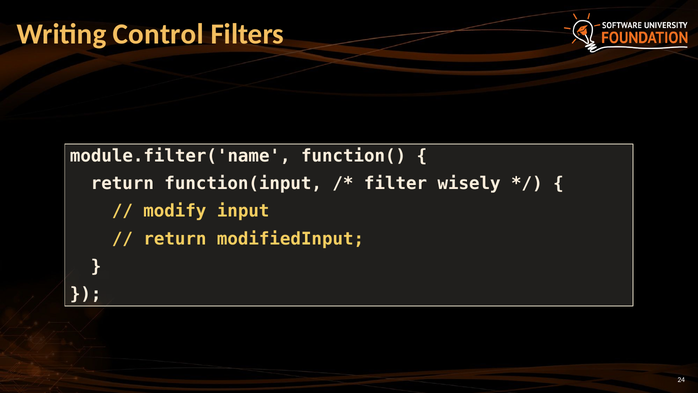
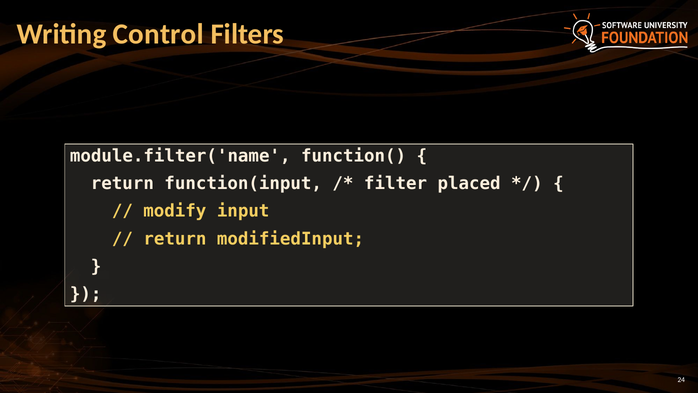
wisely: wisely -> placed
